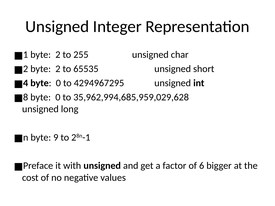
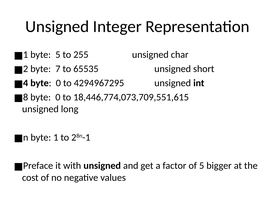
2 at (58, 55): 2 -> 5
2 at (58, 69): 2 -> 7
35,962,994,685,959,029,628: 35,962,994,685,959,029,628 -> 18,446,774,073,709,551,615
9: 9 -> 1
of 6: 6 -> 5
